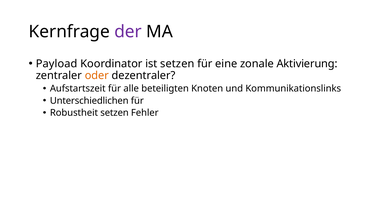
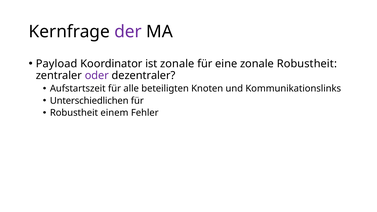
ist setzen: setzen -> zonale
zonale Aktivierung: Aktivierung -> Robustheit
oder colour: orange -> purple
Robustheit setzen: setzen -> einem
